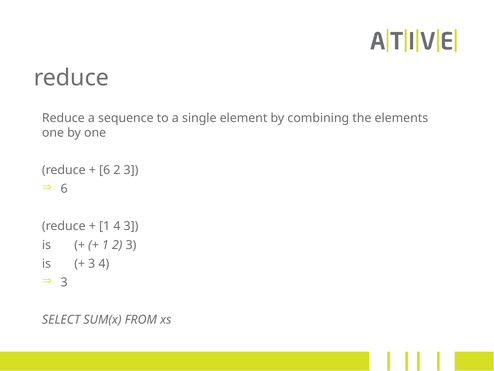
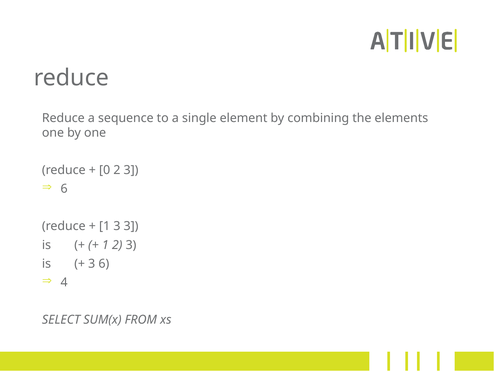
6 at (105, 170): 6 -> 0
1 4: 4 -> 3
3 4: 4 -> 6
3 at (64, 282): 3 -> 4
